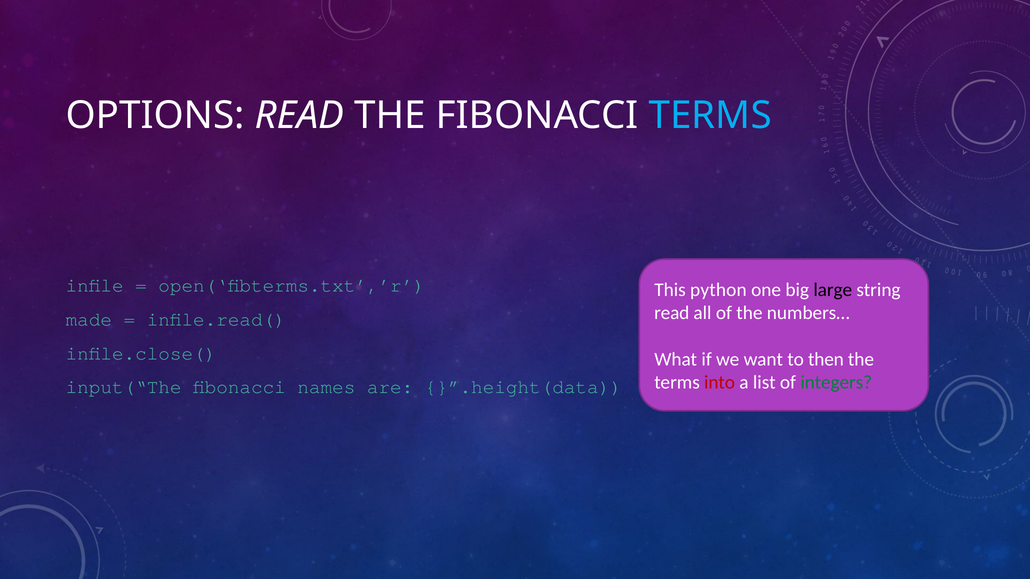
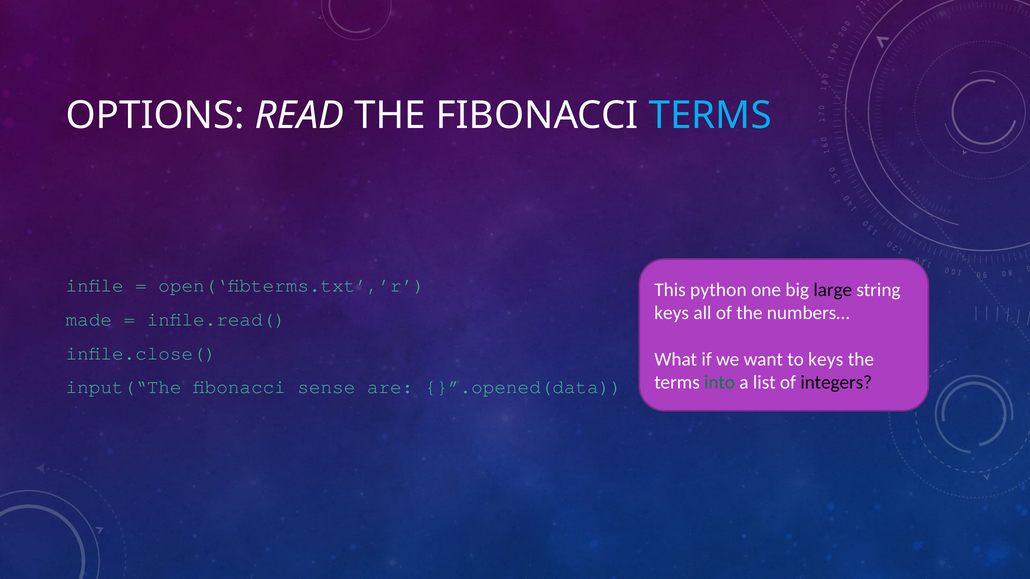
read at (672, 313): read -> keys
to then: then -> keys
into colour: red -> green
integers colour: green -> black
names: names -> sense
}”.height(data: }”.height(data -> }”.opened(data
